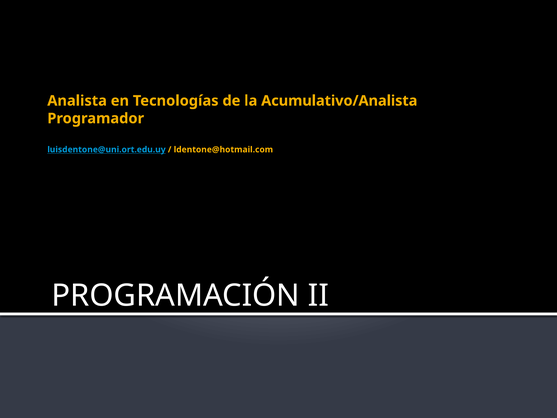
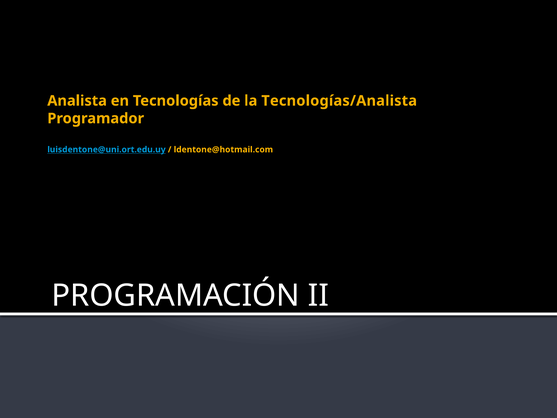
Acumulativo/Analista: Acumulativo/Analista -> Tecnologías/Analista
